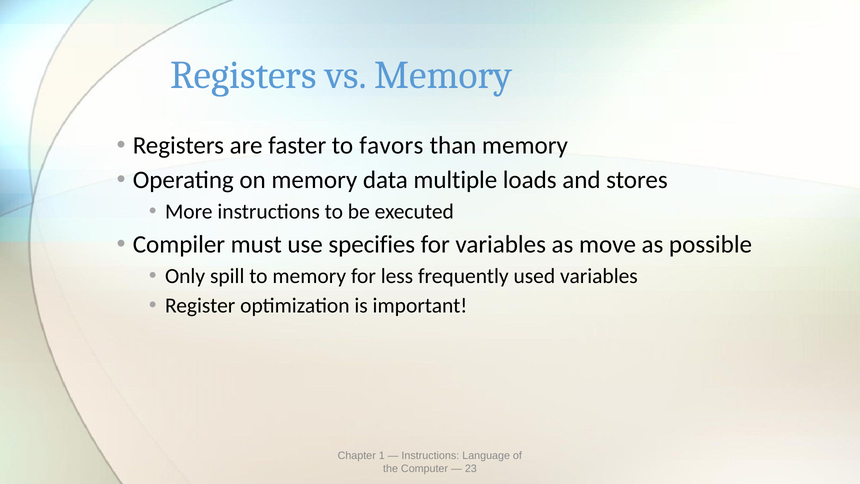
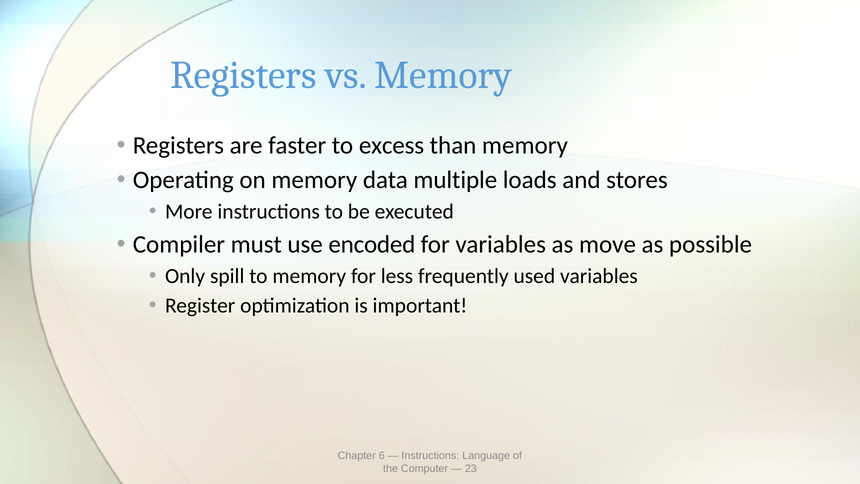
favors: favors -> excess
specifies: specifies -> encoded
1: 1 -> 6
